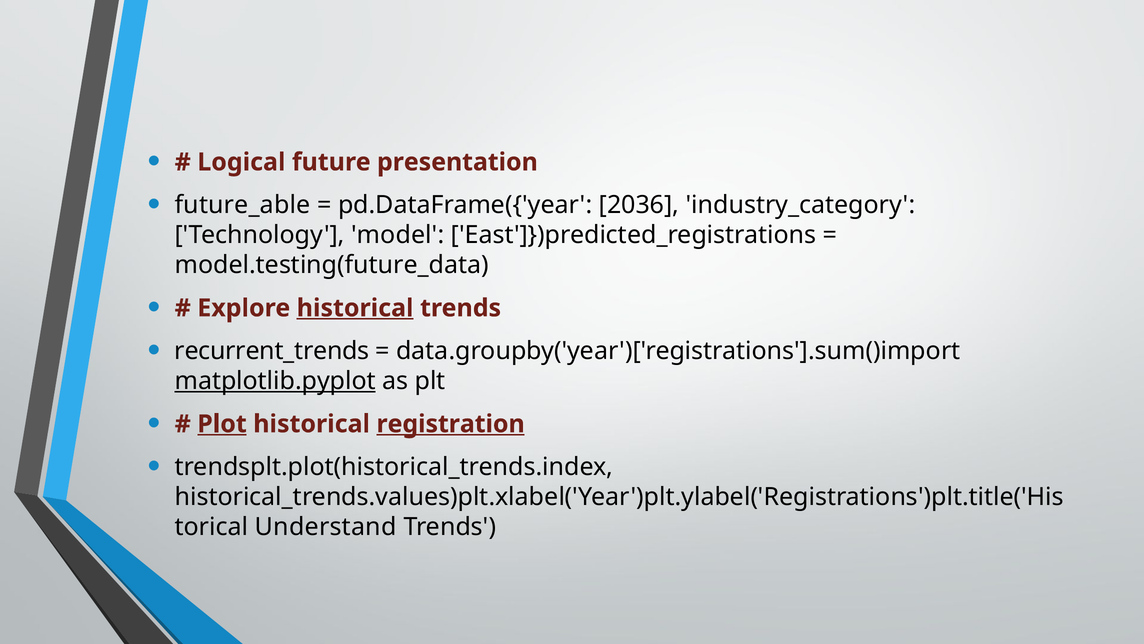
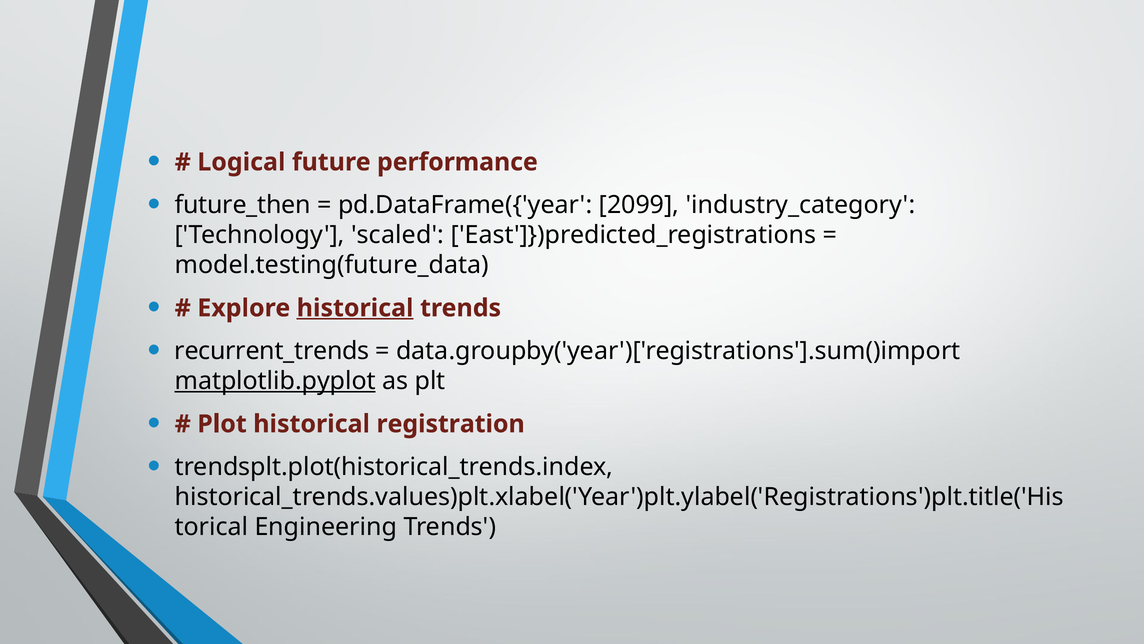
presentation: presentation -> performance
future_able: future_able -> future_then
2036: 2036 -> 2099
model: model -> scaled
Plot underline: present -> none
registration underline: present -> none
Understand: Understand -> Engineering
